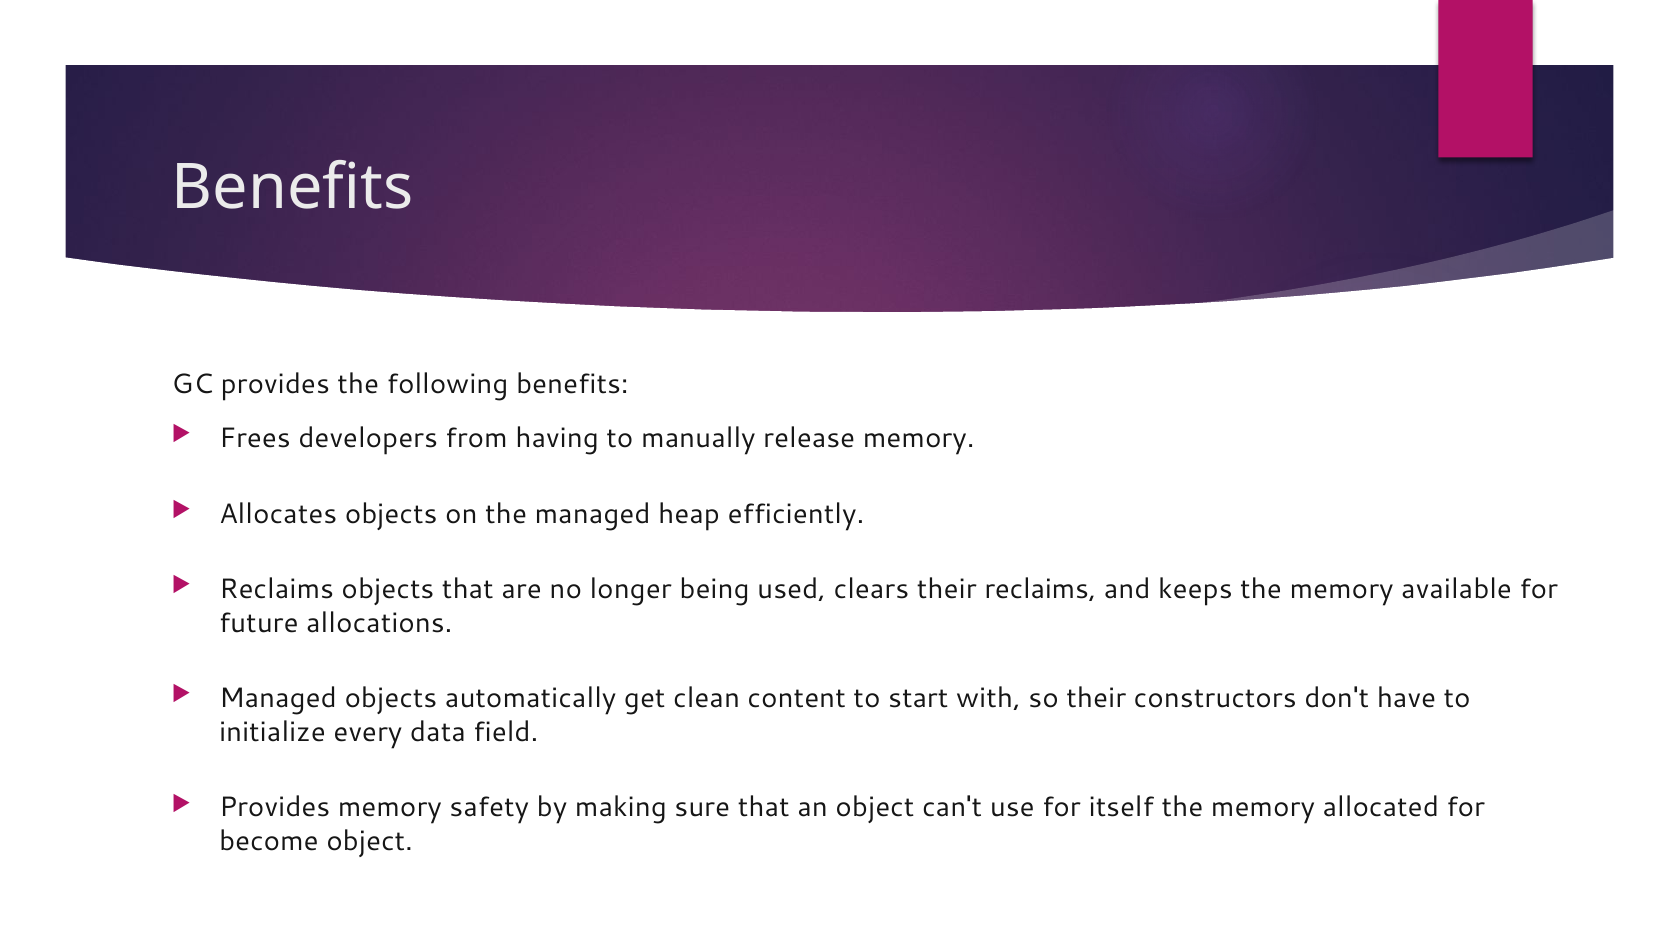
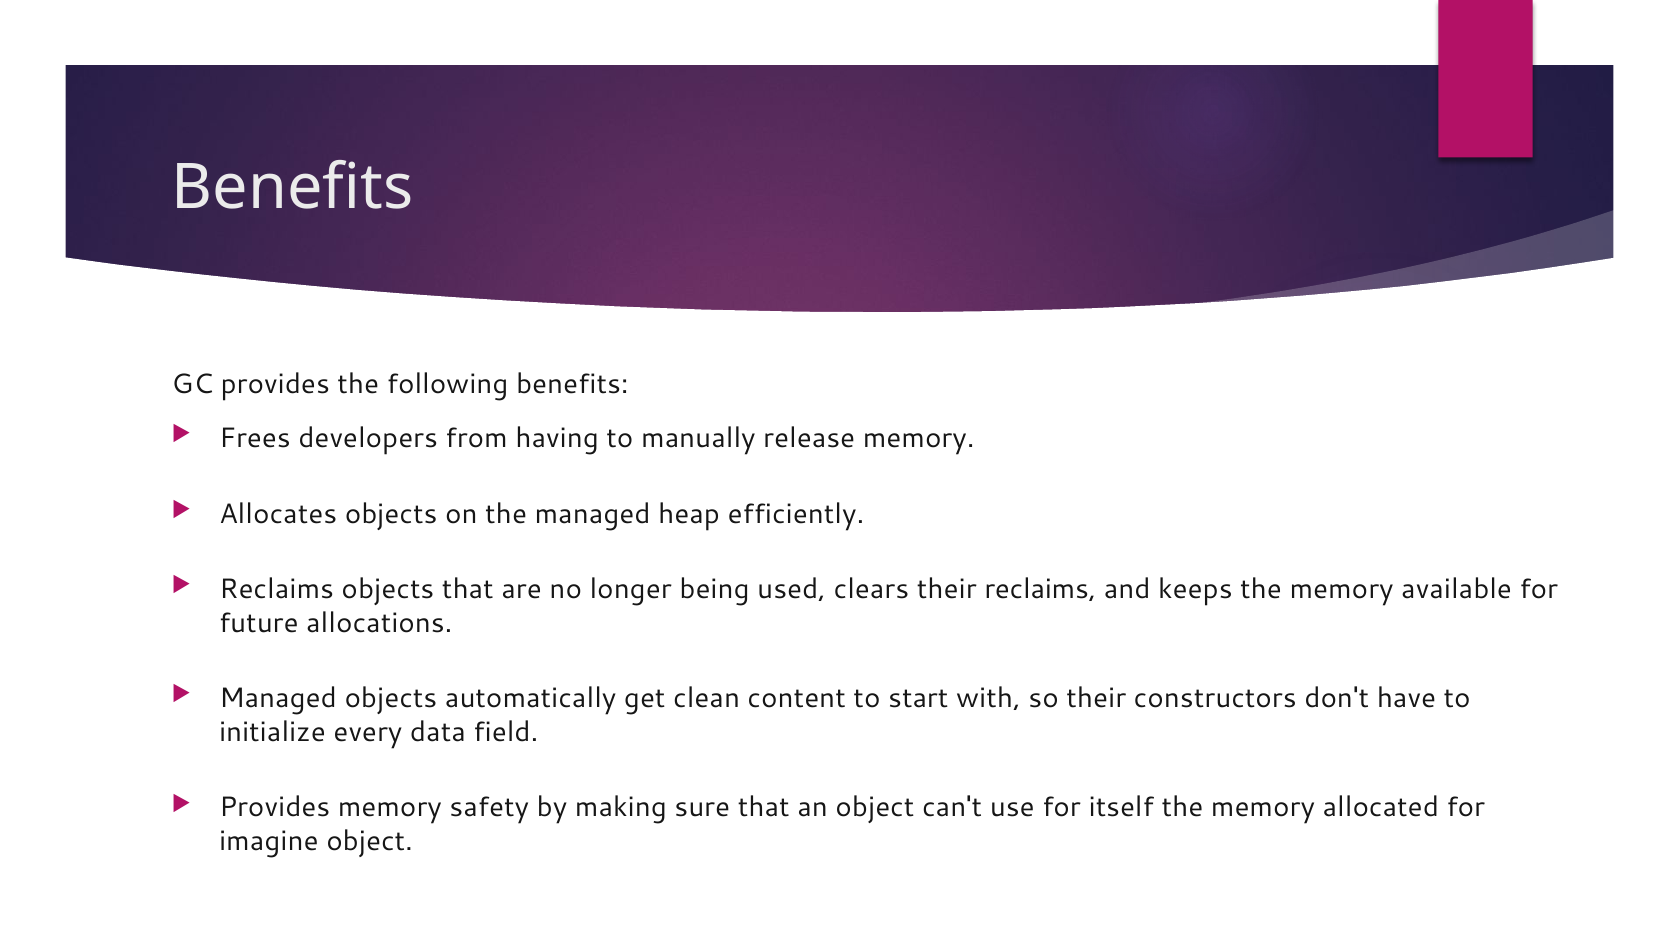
become: become -> imagine
